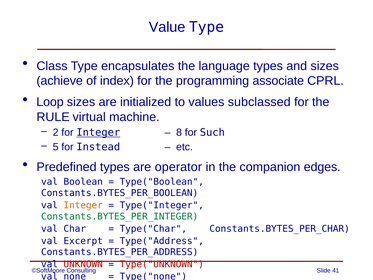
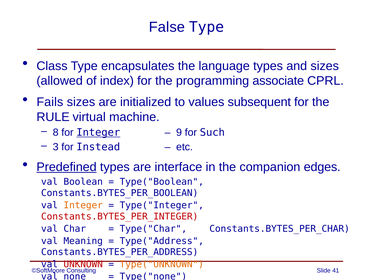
Value: Value -> False
achieve: achieve -> allowed
Loop: Loop -> Fails
subclassed: subclassed -> subsequent
2: 2 -> 8
8: 8 -> 9
5: 5 -> 3
Predefined underline: none -> present
operator: operator -> interface
Constants.BYTES_PER_INTEGER colour: green -> red
Excerpt: Excerpt -> Meaning
Type("UNKNOWN colour: red -> orange
